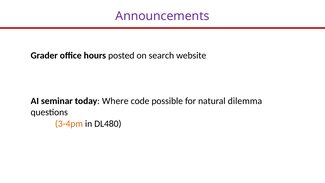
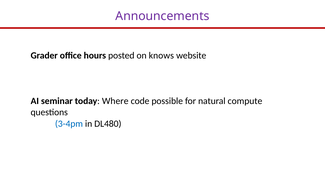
search: search -> knows
dilemma: dilemma -> compute
3-4pm colour: orange -> blue
